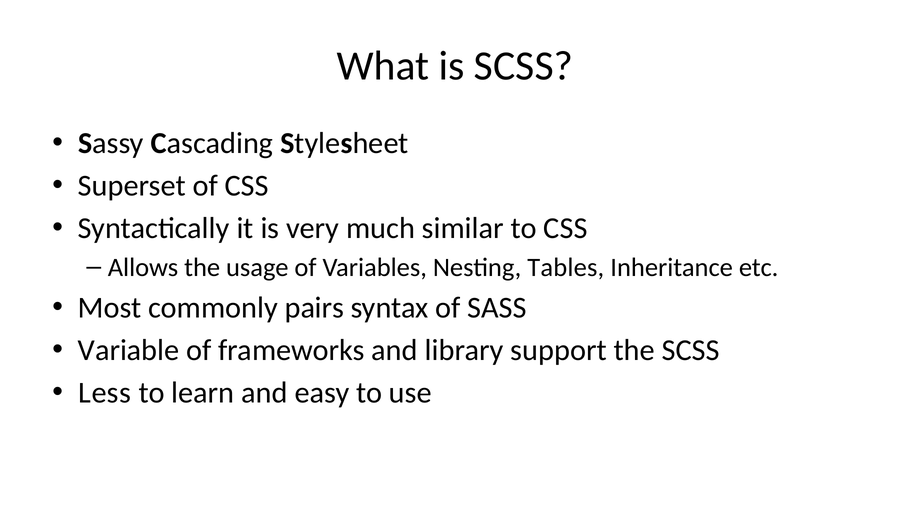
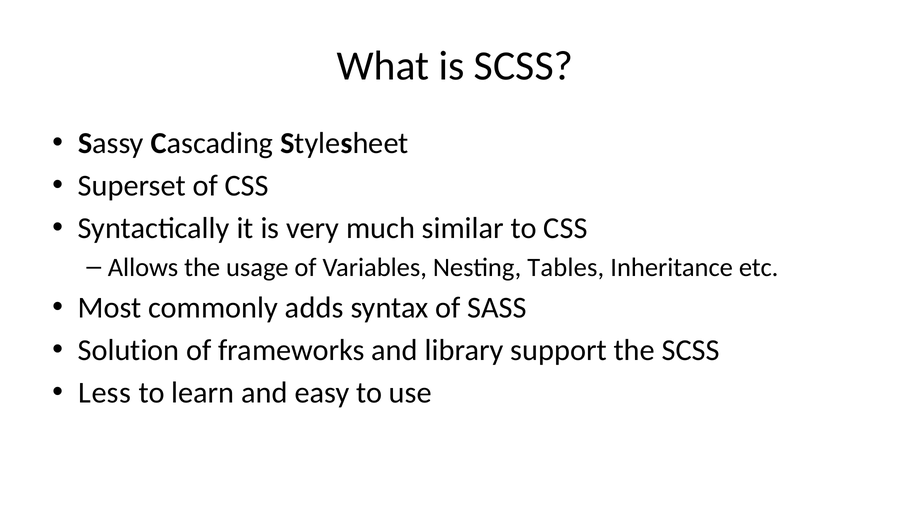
pairs: pairs -> adds
Variable: Variable -> Solution
